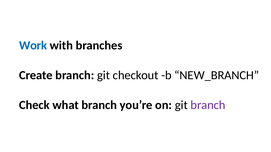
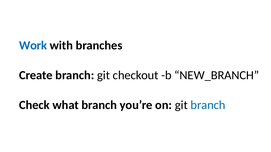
branch at (208, 105) colour: purple -> blue
